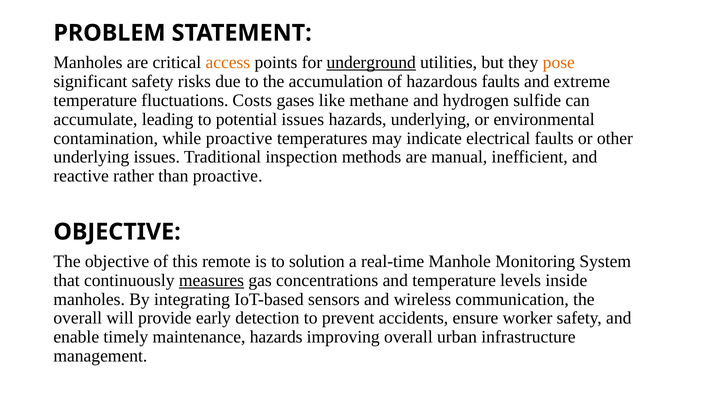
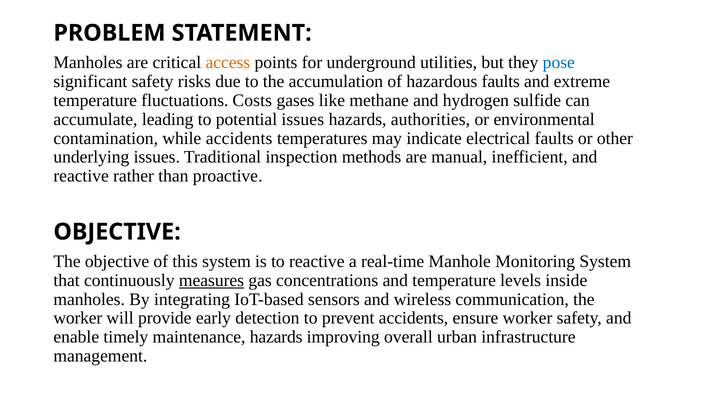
underground underline: present -> none
pose colour: orange -> blue
hazards underlying: underlying -> authorities
while proactive: proactive -> accidents
this remote: remote -> system
to solution: solution -> reactive
overall at (78, 318): overall -> worker
